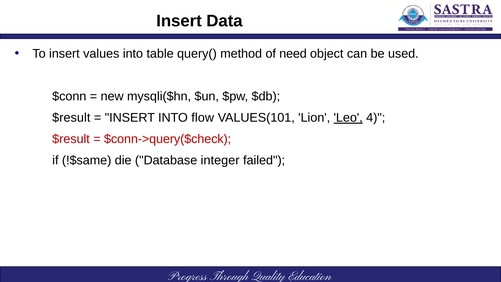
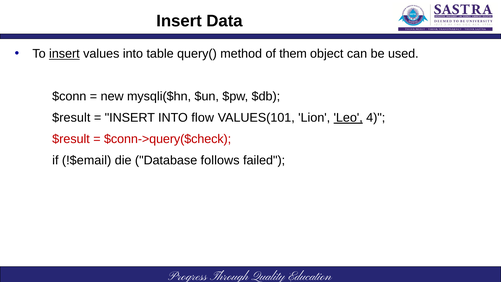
insert at (64, 54) underline: none -> present
need: need -> them
!$same: !$same -> !$email
integer: integer -> follows
